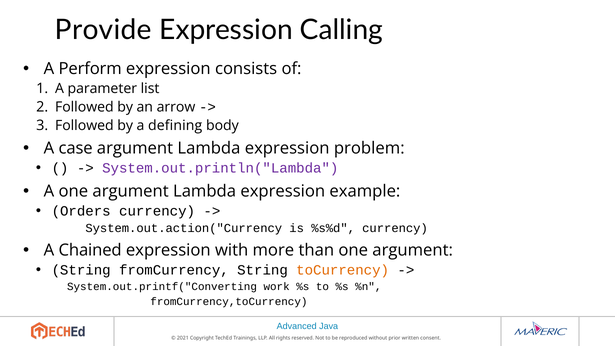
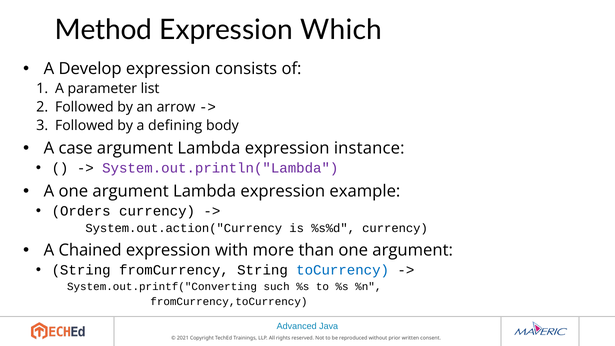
Provide: Provide -> Method
Calling: Calling -> Which
Perform: Perform -> Develop
problem: problem -> instance
toCurrency colour: orange -> blue
work: work -> such
